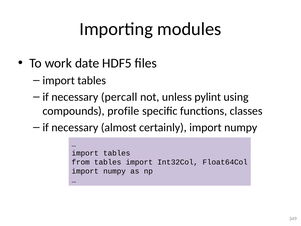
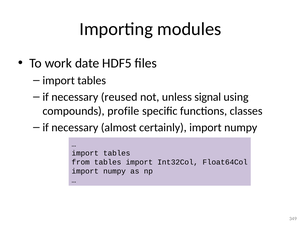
percall: percall -> reused
pylint: pylint -> signal
